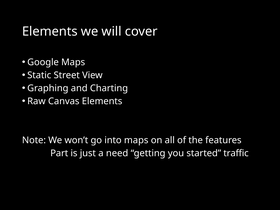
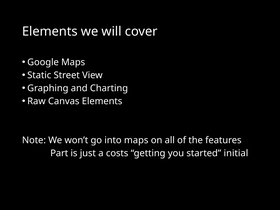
need: need -> costs
traffic: traffic -> initial
